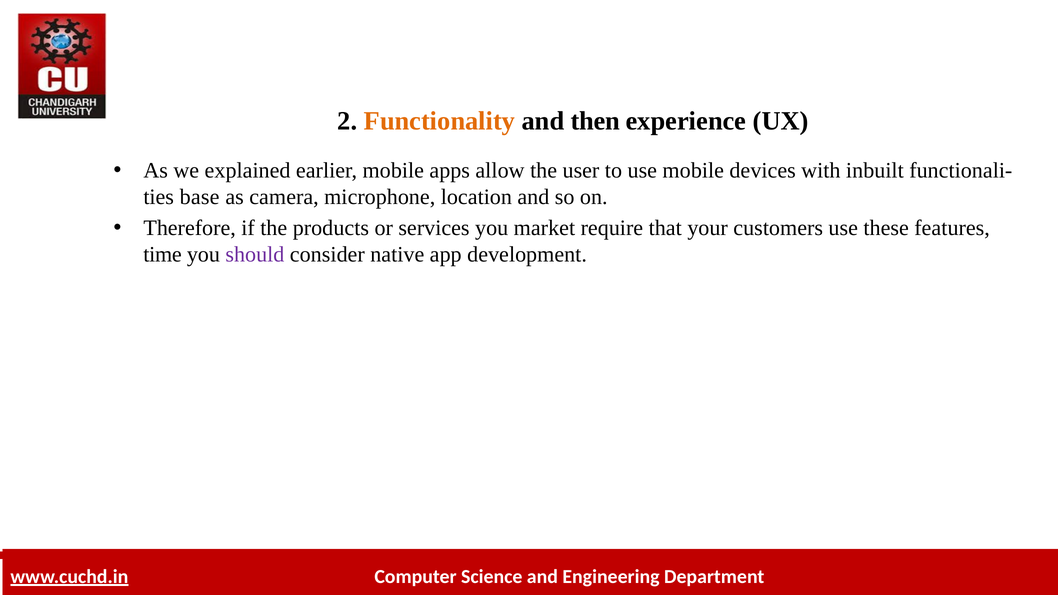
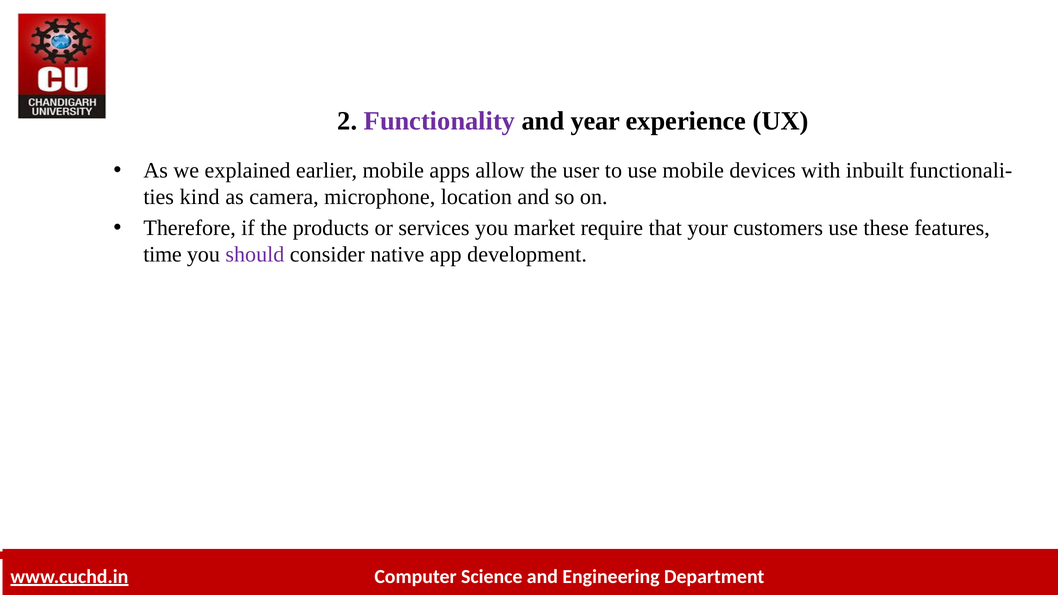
Functionality colour: orange -> purple
then: then -> year
base: base -> kind
